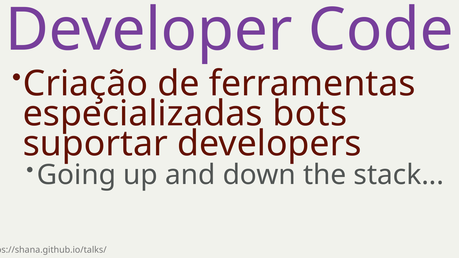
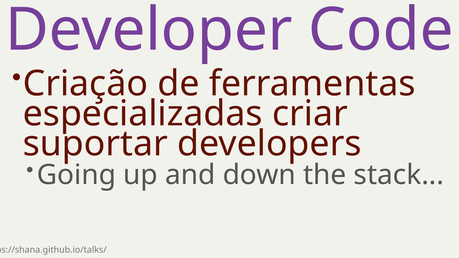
bots: bots -> criar
